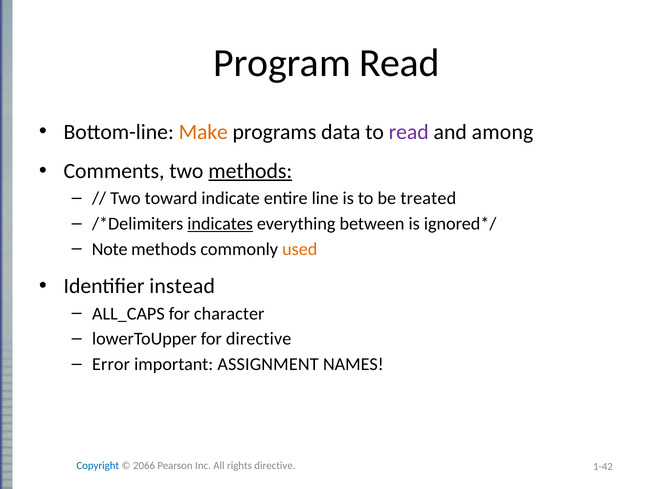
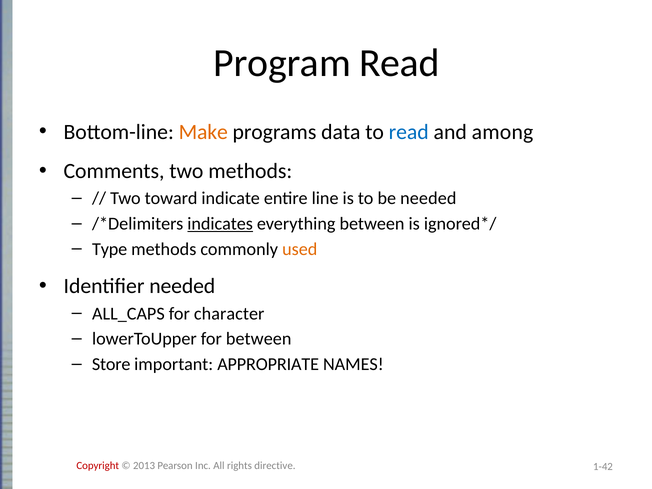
read at (409, 132) colour: purple -> blue
methods at (250, 171) underline: present -> none
be treated: treated -> needed
Note: Note -> Type
Identifier instead: instead -> needed
for directive: directive -> between
Error: Error -> Store
ASSIGNMENT: ASSIGNMENT -> APPROPRIATE
Copyright colour: blue -> red
2066: 2066 -> 2013
